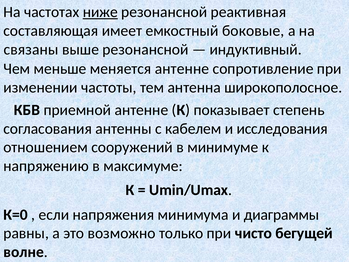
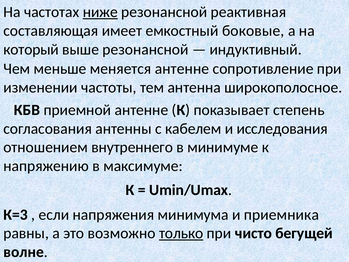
связаны: связаны -> который
сооружений: сооружений -> внутреннего
К=0: К=0 -> К=3
диаграммы: диаграммы -> приемника
только underline: none -> present
